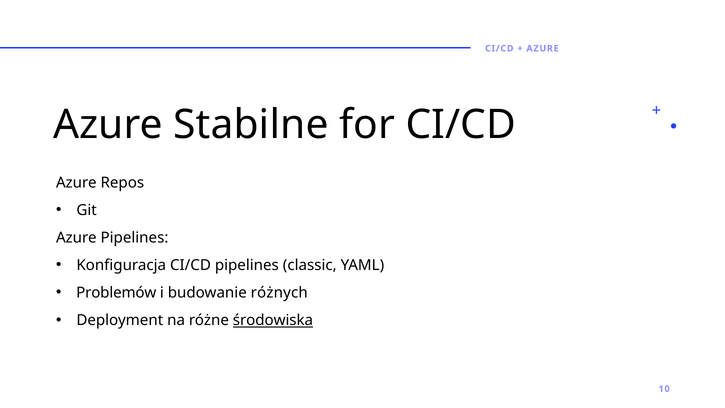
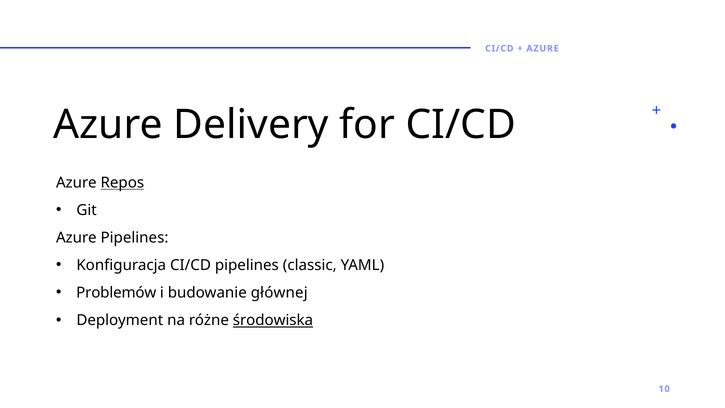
Stabilne: Stabilne -> Delivery
Repos underline: none -> present
różnych: różnych -> głównej
